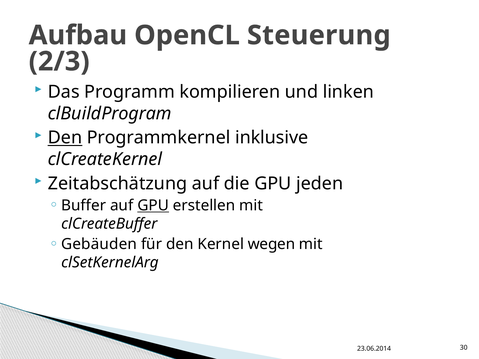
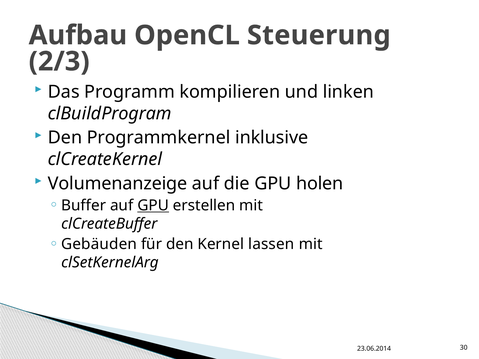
Den at (65, 138) underline: present -> none
Zeitabschätzung: Zeitabschätzung -> Volumenanzeige
jeden: jeden -> holen
wegen: wegen -> lassen
